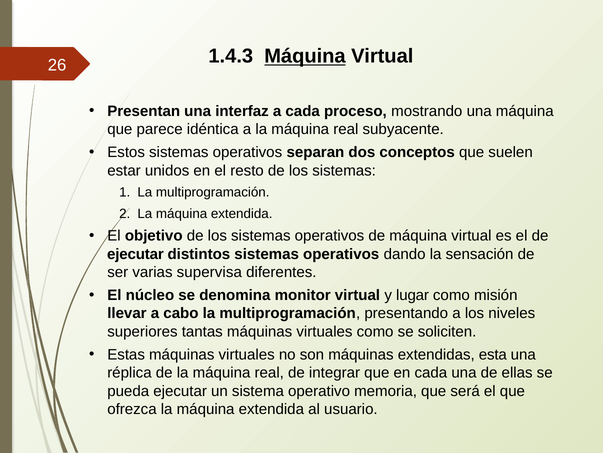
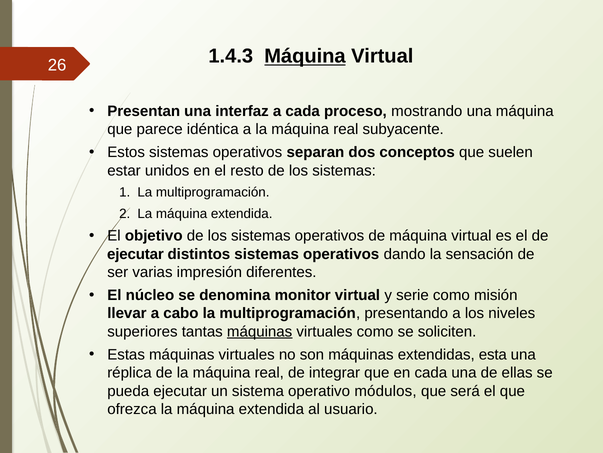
supervisa: supervisa -> impresión
lugar: lugar -> serie
máquinas at (260, 331) underline: none -> present
memoria: memoria -> módulos
